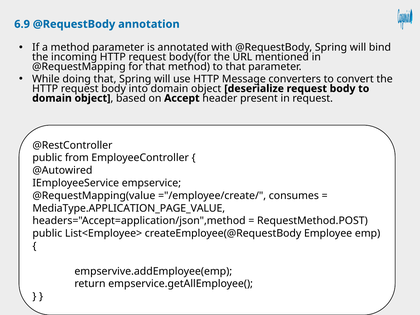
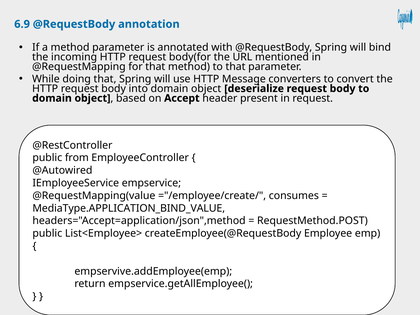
MediaType.APPLICATION_PAGE_VALUE: MediaType.APPLICATION_PAGE_VALUE -> MediaType.APPLICATION_BIND_VALUE
